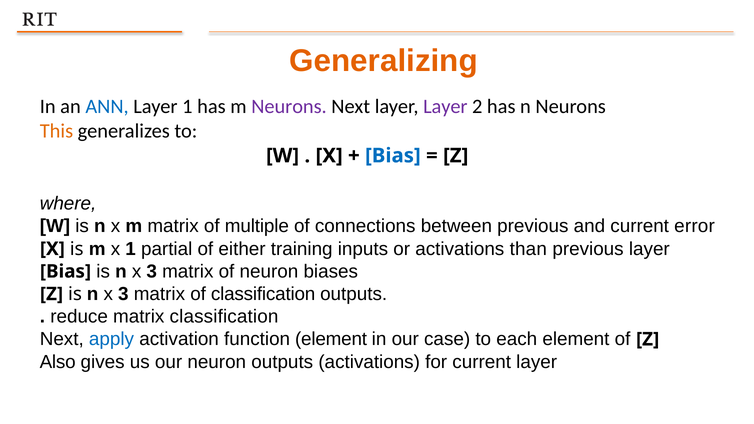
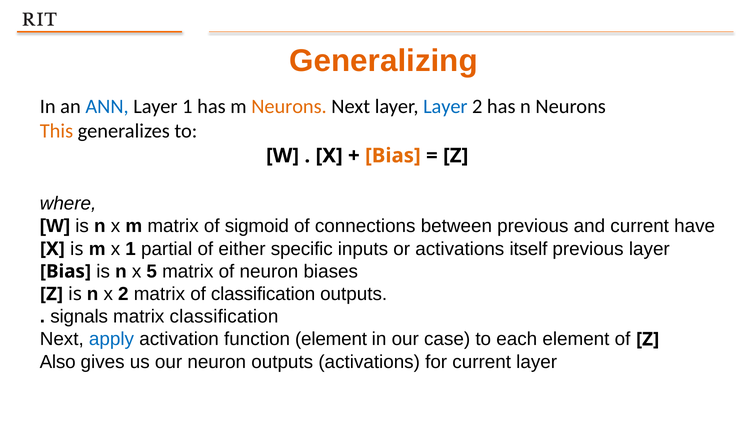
Neurons at (289, 107) colour: purple -> orange
Layer at (445, 107) colour: purple -> blue
Bias at (393, 156) colour: blue -> orange
multiple: multiple -> sigmoid
error: error -> have
training: training -> specific
than: than -> itself
3 at (152, 271): 3 -> 5
3 at (123, 294): 3 -> 2
reduce: reduce -> signals
